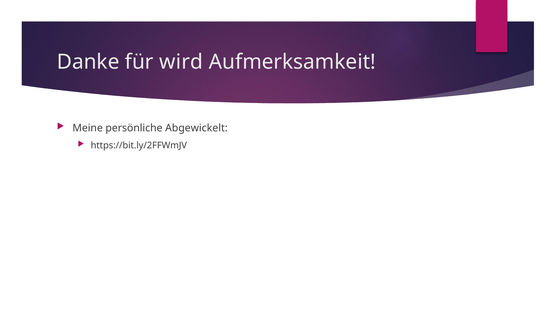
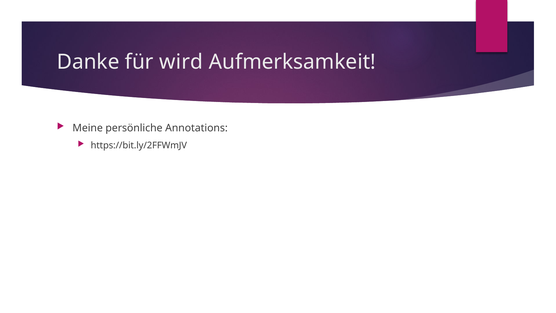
Abgewickelt: Abgewickelt -> Annotations
